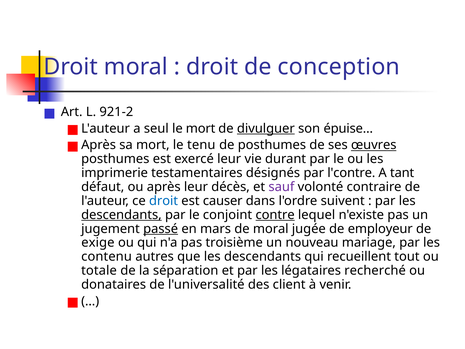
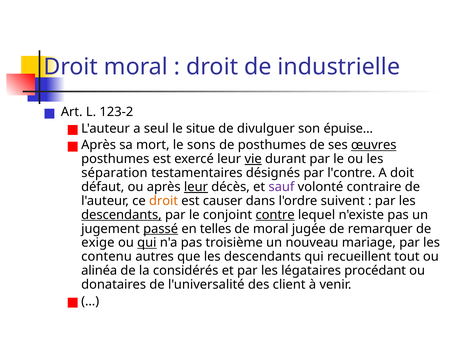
conception: conception -> industrielle
921-2: 921-2 -> 123-2
le mort: mort -> situe
divulguer underline: present -> none
tenu: tenu -> sons
vie underline: none -> present
imprimerie: imprimerie -> séparation
tant: tant -> doit
leur at (196, 187) underline: none -> present
droit at (164, 201) colour: blue -> orange
mars: mars -> telles
employeur: employeur -> remarquer
qui at (147, 243) underline: none -> present
totale: totale -> alinéa
séparation: séparation -> considérés
recherché: recherché -> procédant
